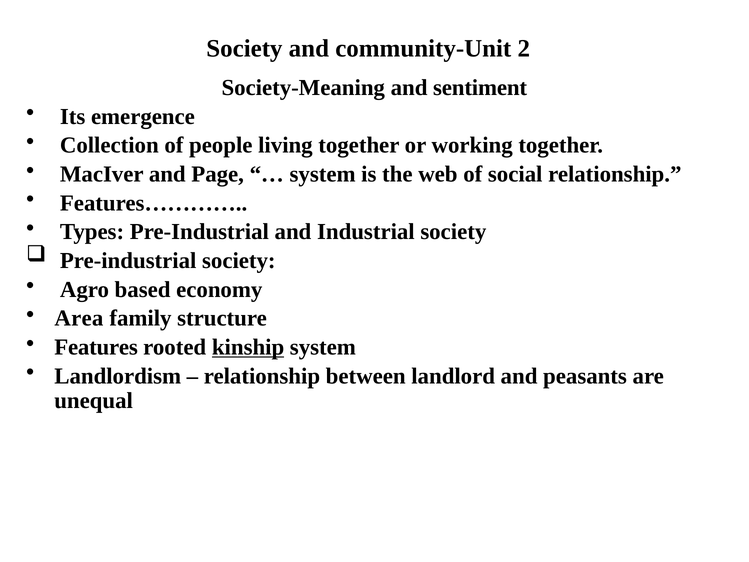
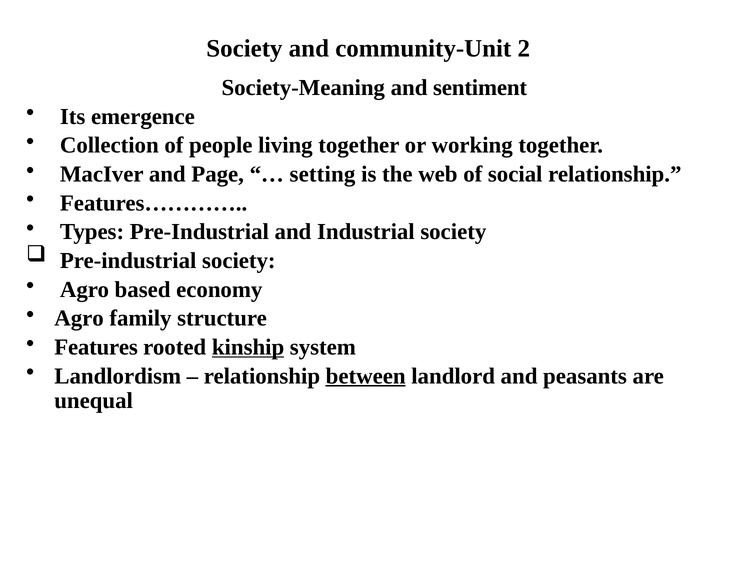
system at (323, 174): system -> setting
Area at (79, 318): Area -> Agro
between underline: none -> present
